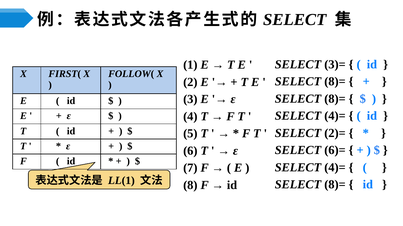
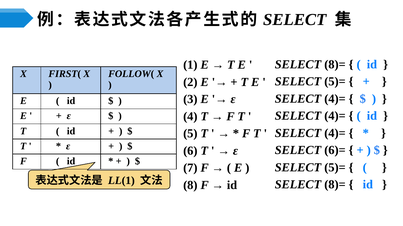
3)= at (335, 65): 3)= -> 8)=
8)= at (335, 82): 8)= -> 5)=
8)= at (335, 99): 8)= -> 4)=
2)= at (335, 133): 2)= -> 4)=
4)= at (335, 168): 4)= -> 5)=
